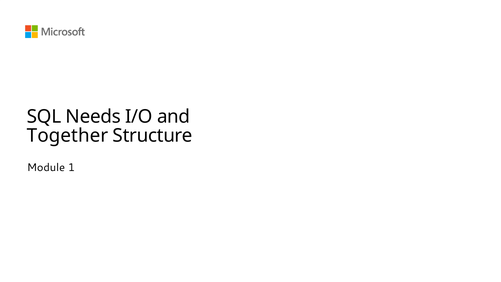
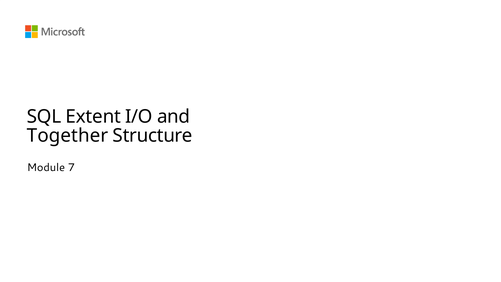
Needs: Needs -> Extent
1: 1 -> 7
